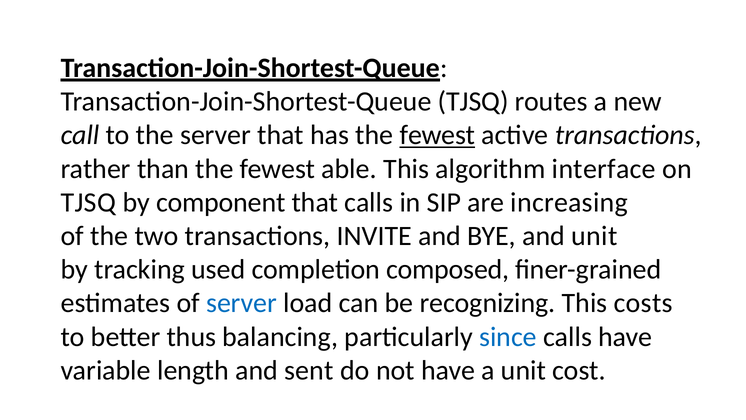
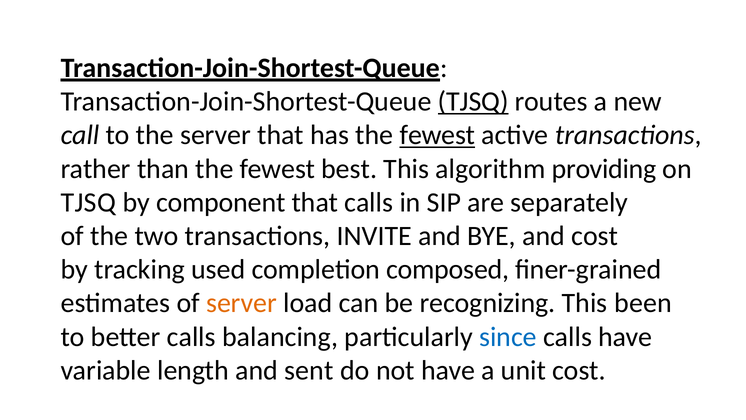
TJSQ at (473, 102) underline: none -> present
able: able -> best
interface: interface -> providing
increasing: increasing -> separately
and unit: unit -> cost
server at (242, 303) colour: blue -> orange
costs: costs -> been
better thus: thus -> calls
